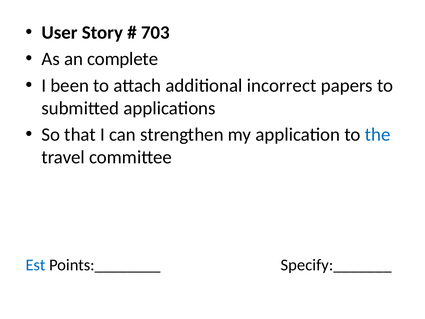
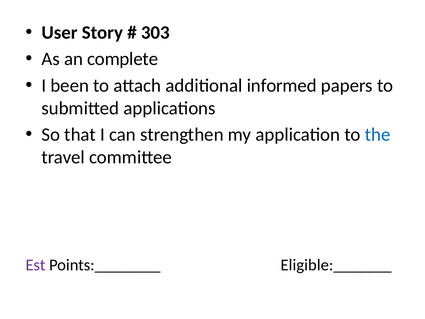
703: 703 -> 303
incorrect: incorrect -> informed
Est colour: blue -> purple
Specify:_______: Specify:_______ -> Eligible:_______
